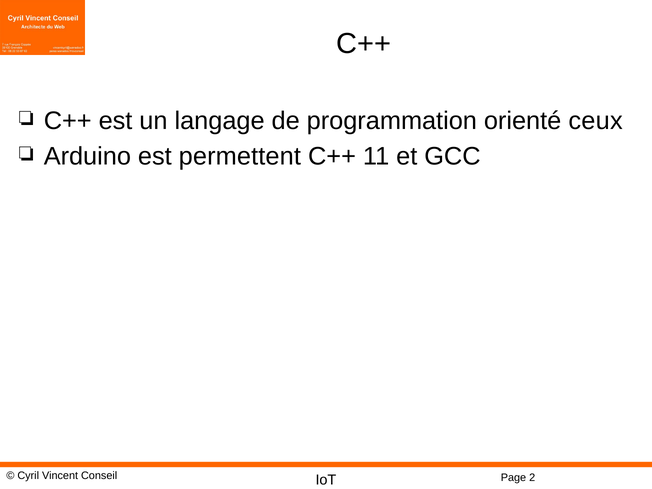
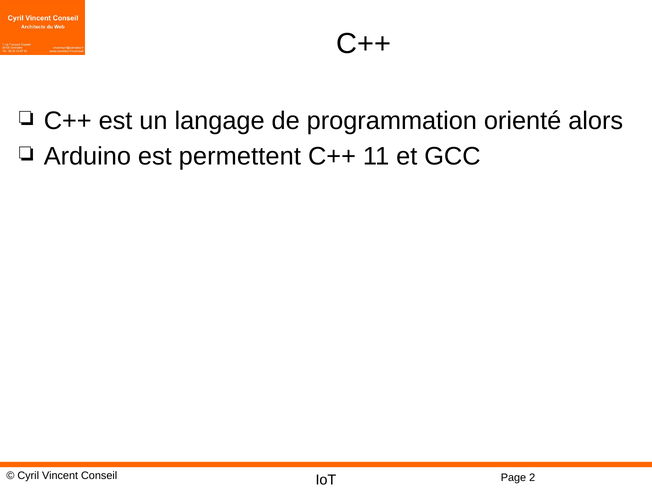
ceux: ceux -> alors
